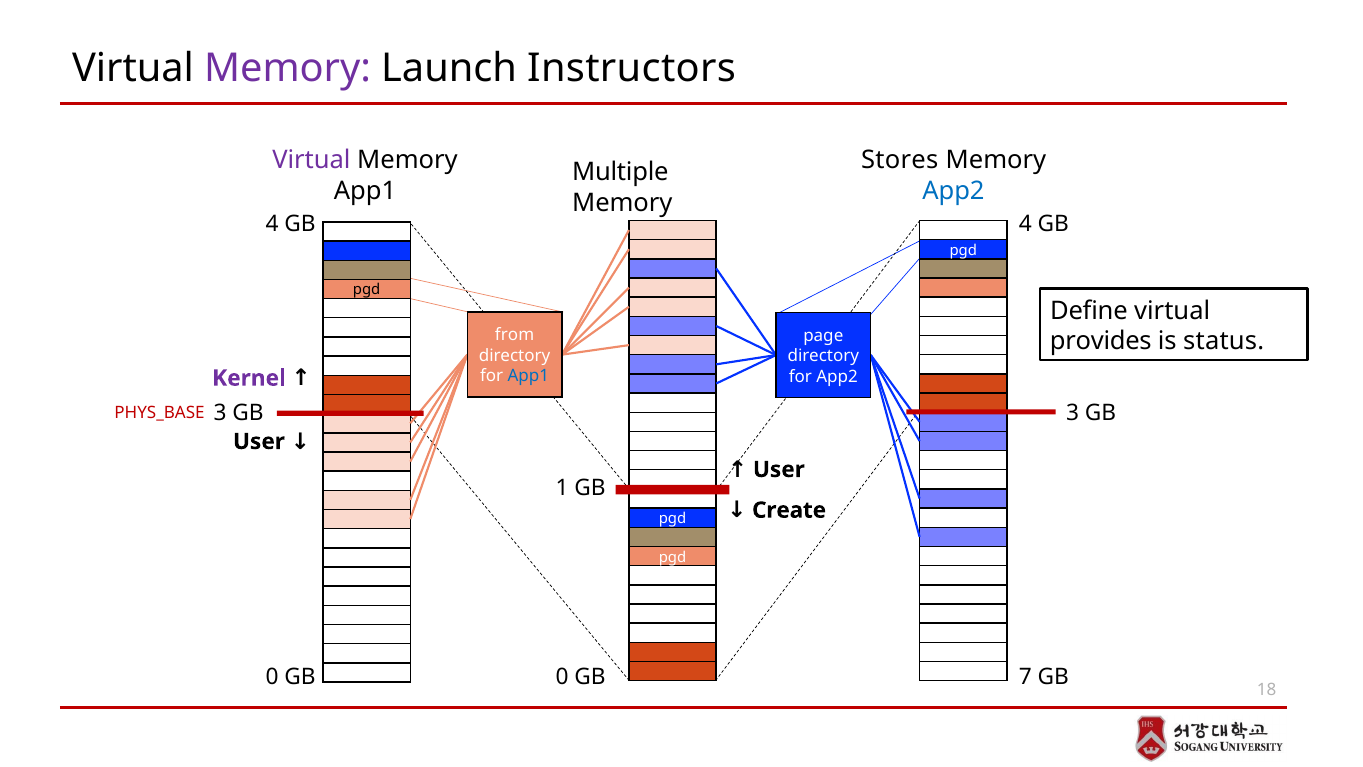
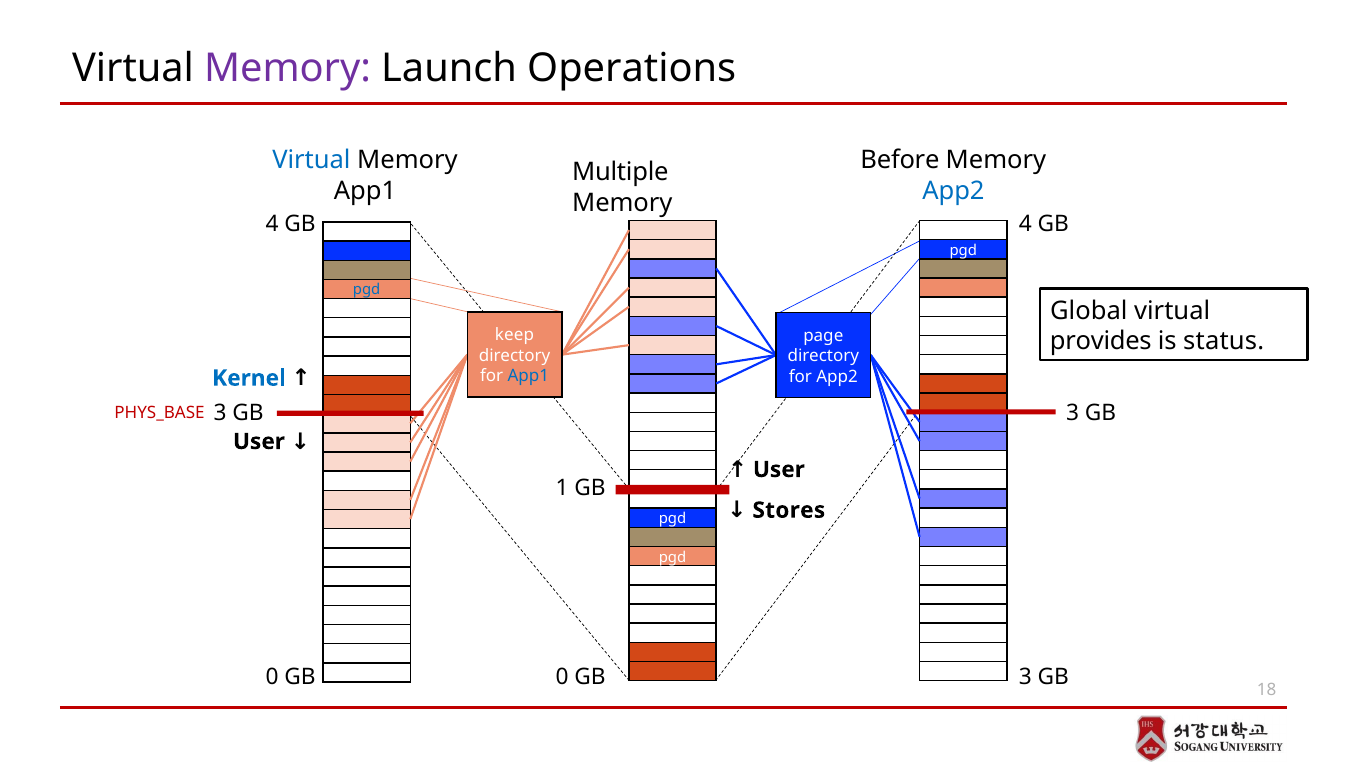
Instructors: Instructors -> Operations
Virtual at (311, 160) colour: purple -> blue
Stores: Stores -> Before
pgd at (367, 290) colour: black -> blue
Define: Define -> Global
from: from -> keep
Kernel colour: purple -> blue
Create: Create -> Stores
GB 7: 7 -> 3
